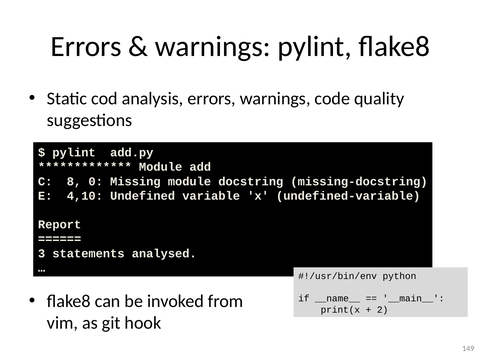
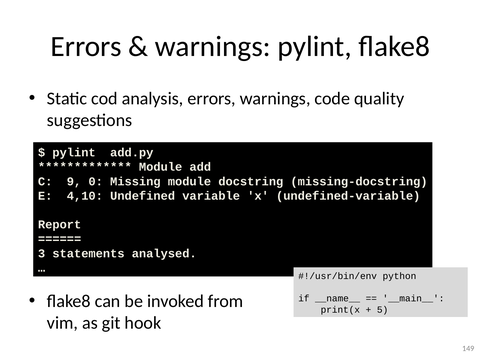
8: 8 -> 9
2: 2 -> 5
